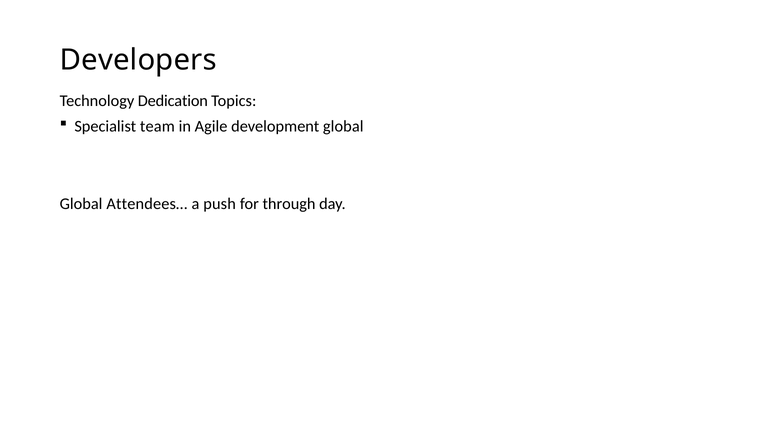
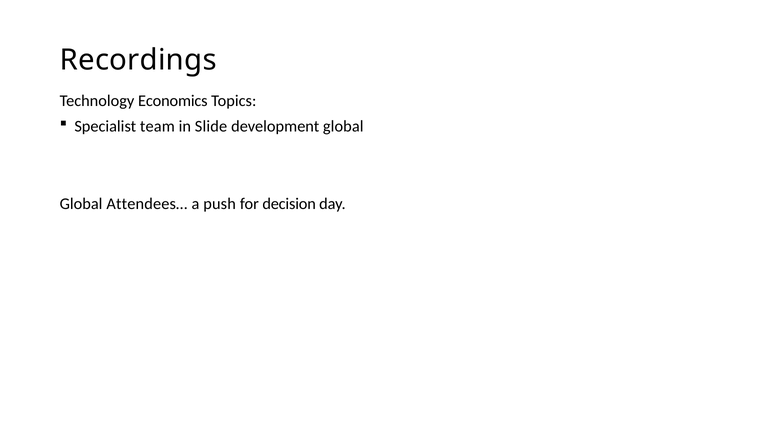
Developers: Developers -> Recordings
Dedication: Dedication -> Economics
Agile: Agile -> Slide
through: through -> decision
